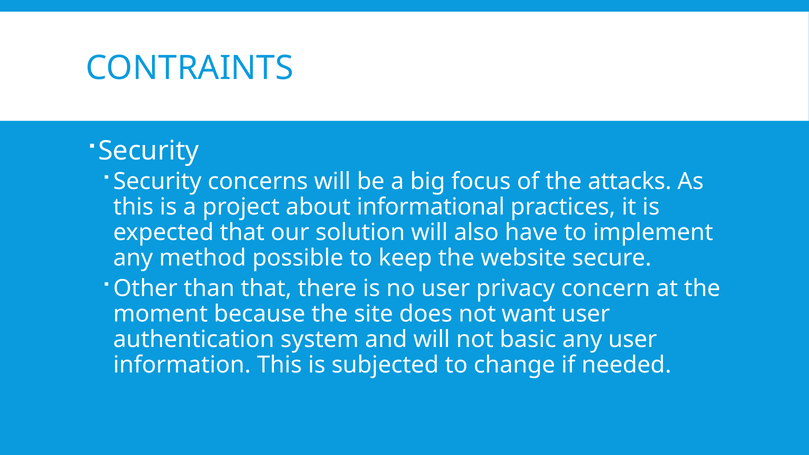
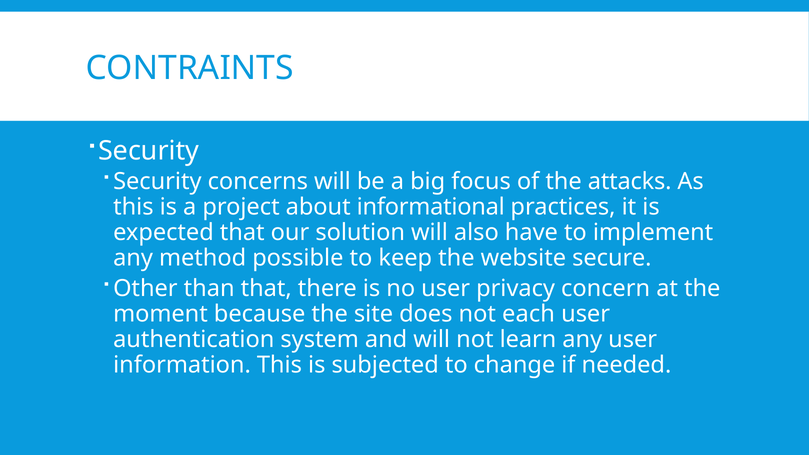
want: want -> each
basic: basic -> learn
